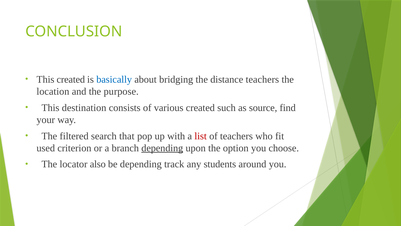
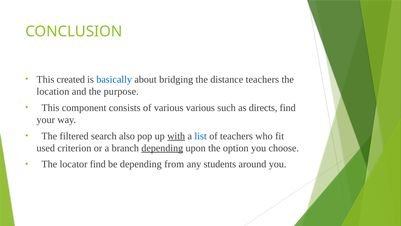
destination: destination -> component
various created: created -> various
source: source -> directs
that: that -> also
with underline: none -> present
list colour: red -> blue
locator also: also -> find
track: track -> from
